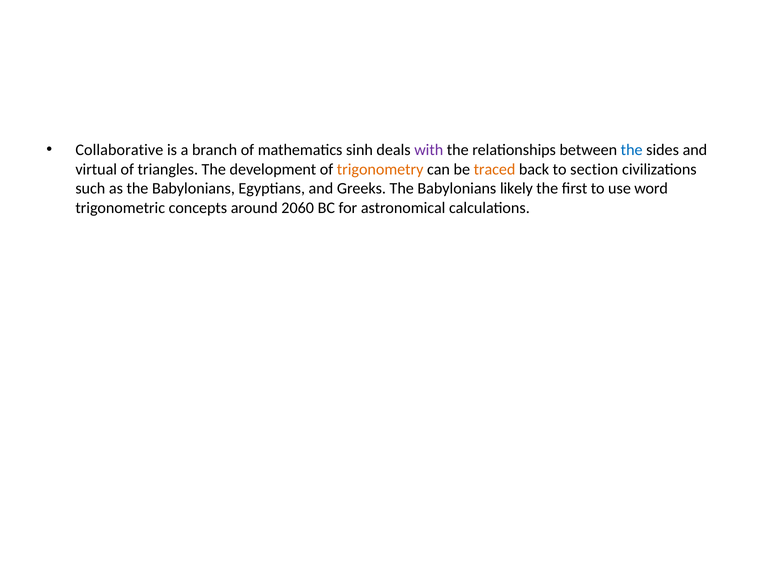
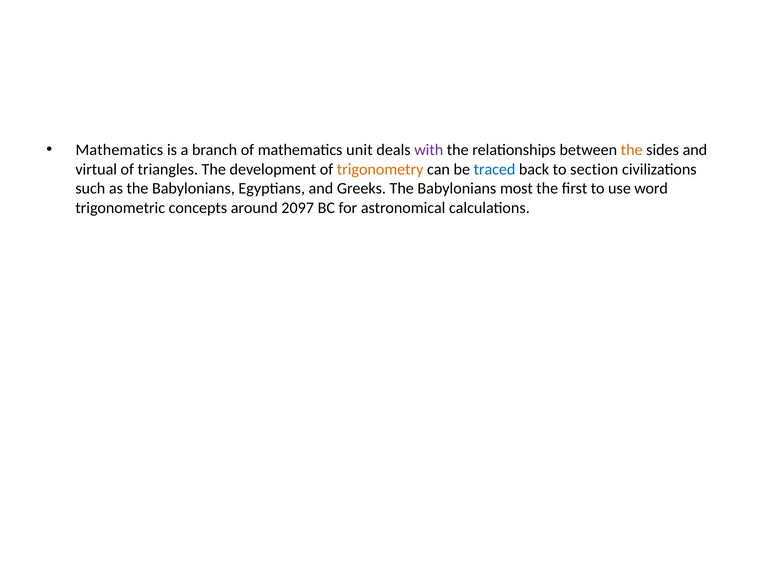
Collaborative at (119, 150): Collaborative -> Mathematics
sinh: sinh -> unit
the at (632, 150) colour: blue -> orange
traced colour: orange -> blue
likely: likely -> most
2060: 2060 -> 2097
